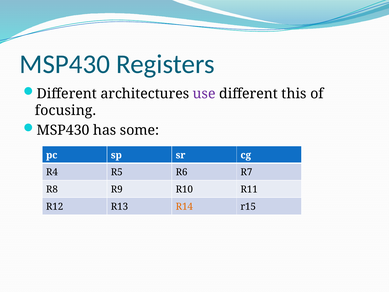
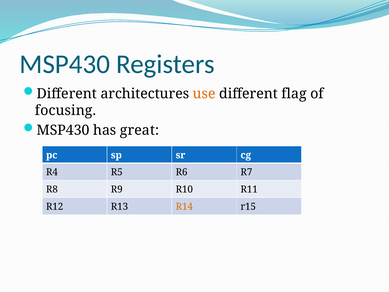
use colour: purple -> orange
this: this -> flag
some: some -> great
